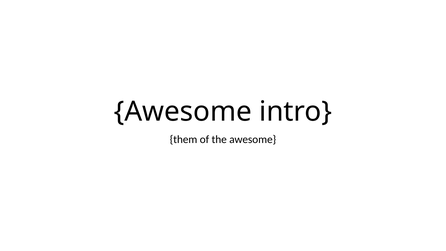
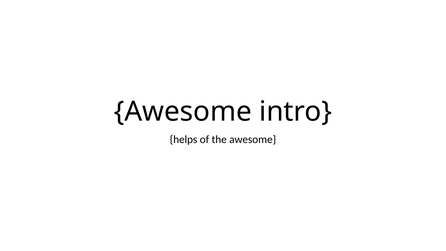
them: them -> helps
